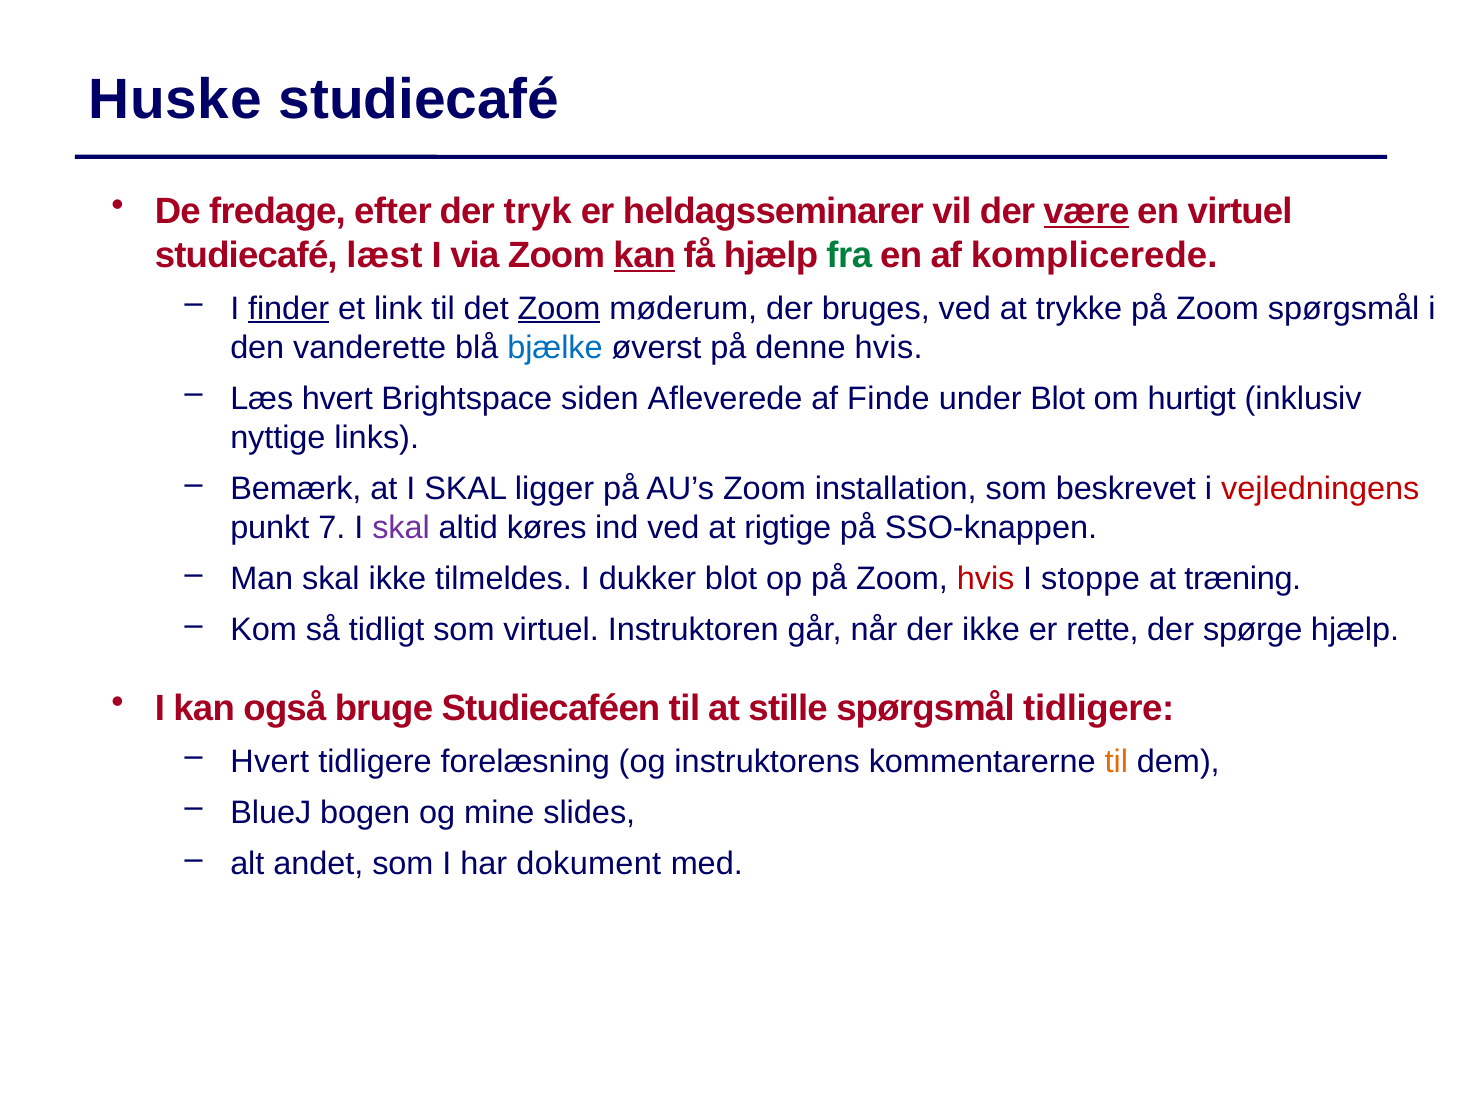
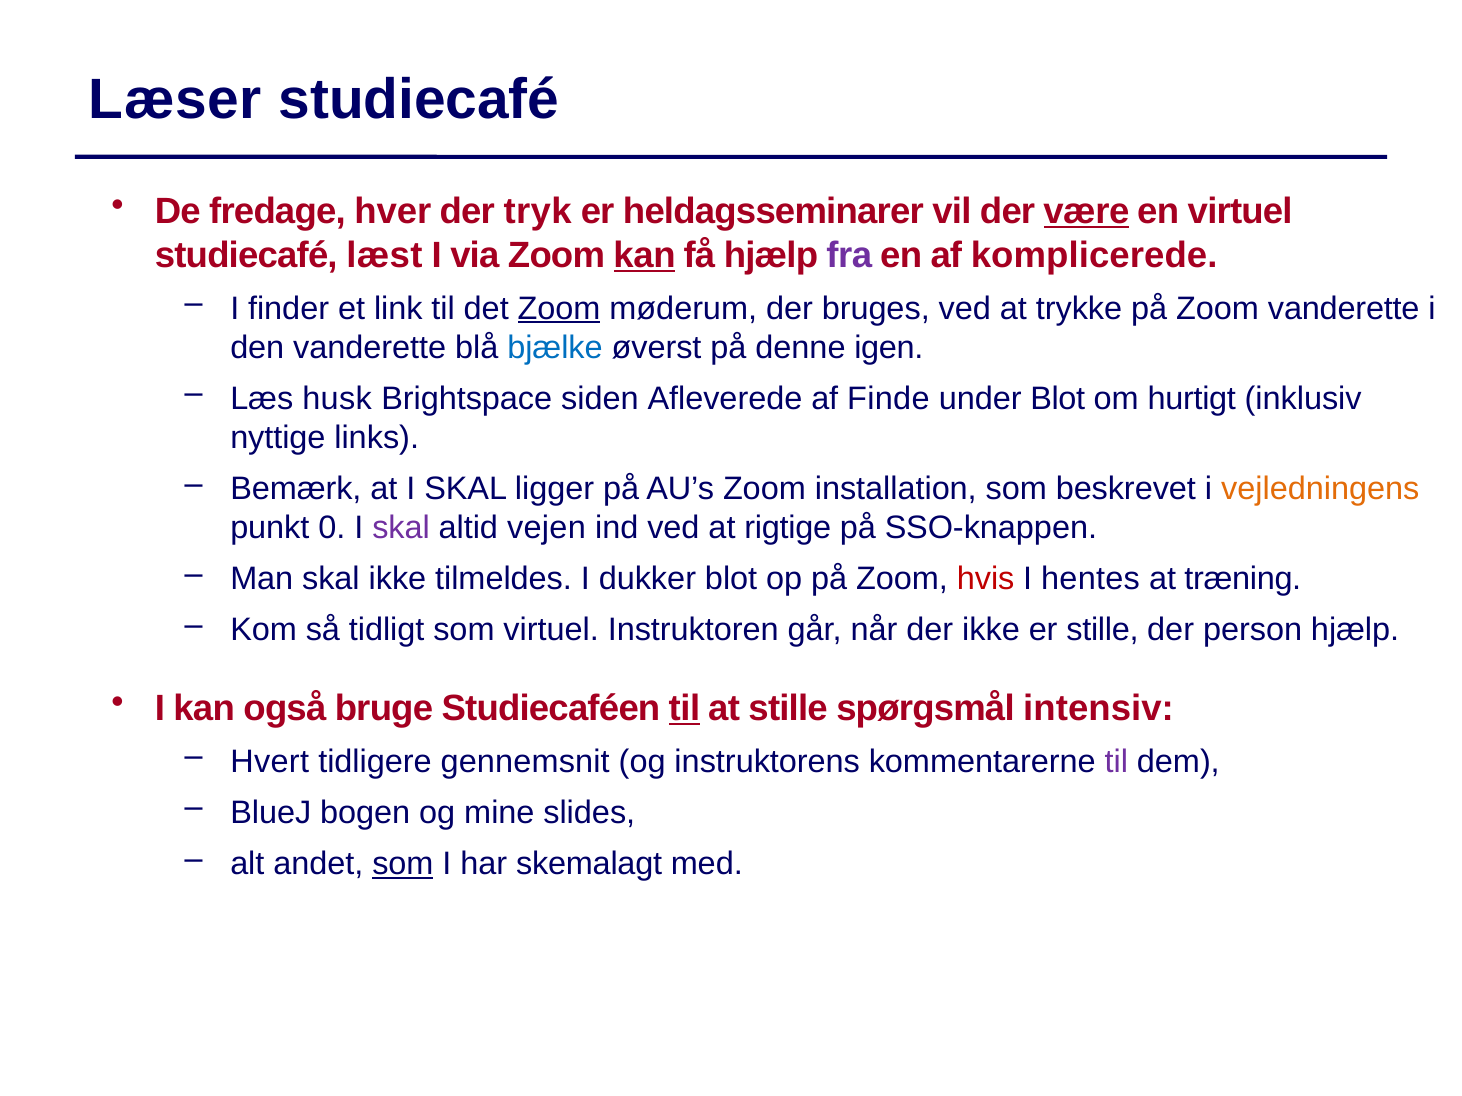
Huske: Huske -> Læser
efter: efter -> hver
fra colour: green -> purple
finder underline: present -> none
Zoom spørgsmål: spørgsmål -> vanderette
denne hvis: hvis -> igen
Læs hvert: hvert -> husk
vejledningens colour: red -> orange
7: 7 -> 0
køres: køres -> vejen
stoppe: stoppe -> hentes
er rette: rette -> stille
spørge: spørge -> person
til at (684, 708) underline: none -> present
spørgsmål tidligere: tidligere -> intensiv
forelæsning: forelæsning -> gennemsnit
til at (1116, 762) colour: orange -> purple
som at (403, 864) underline: none -> present
dokument: dokument -> skemalagt
